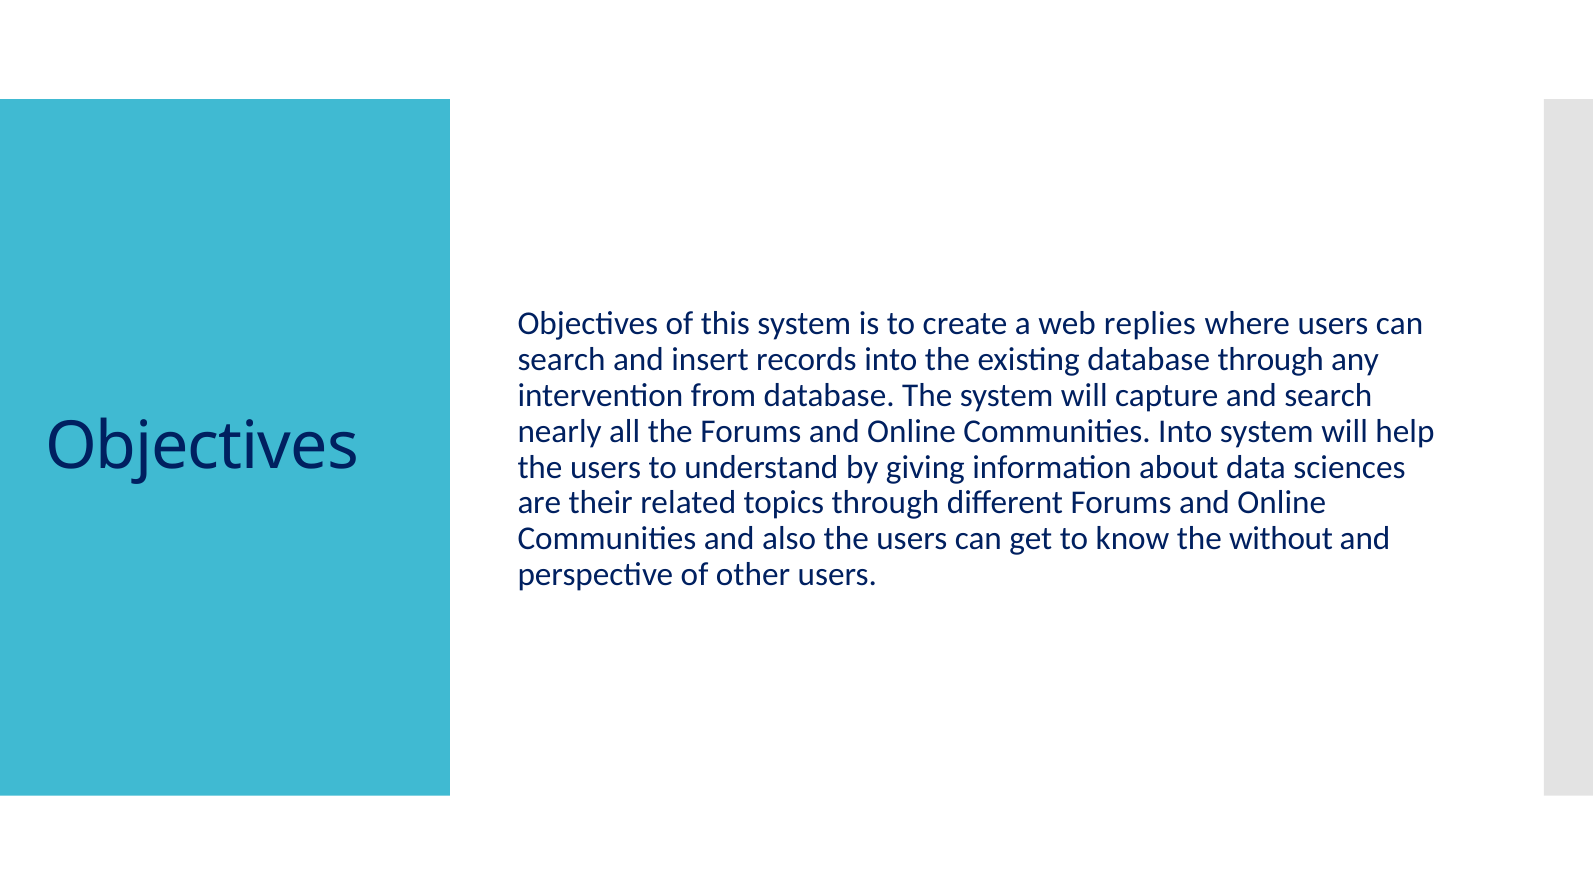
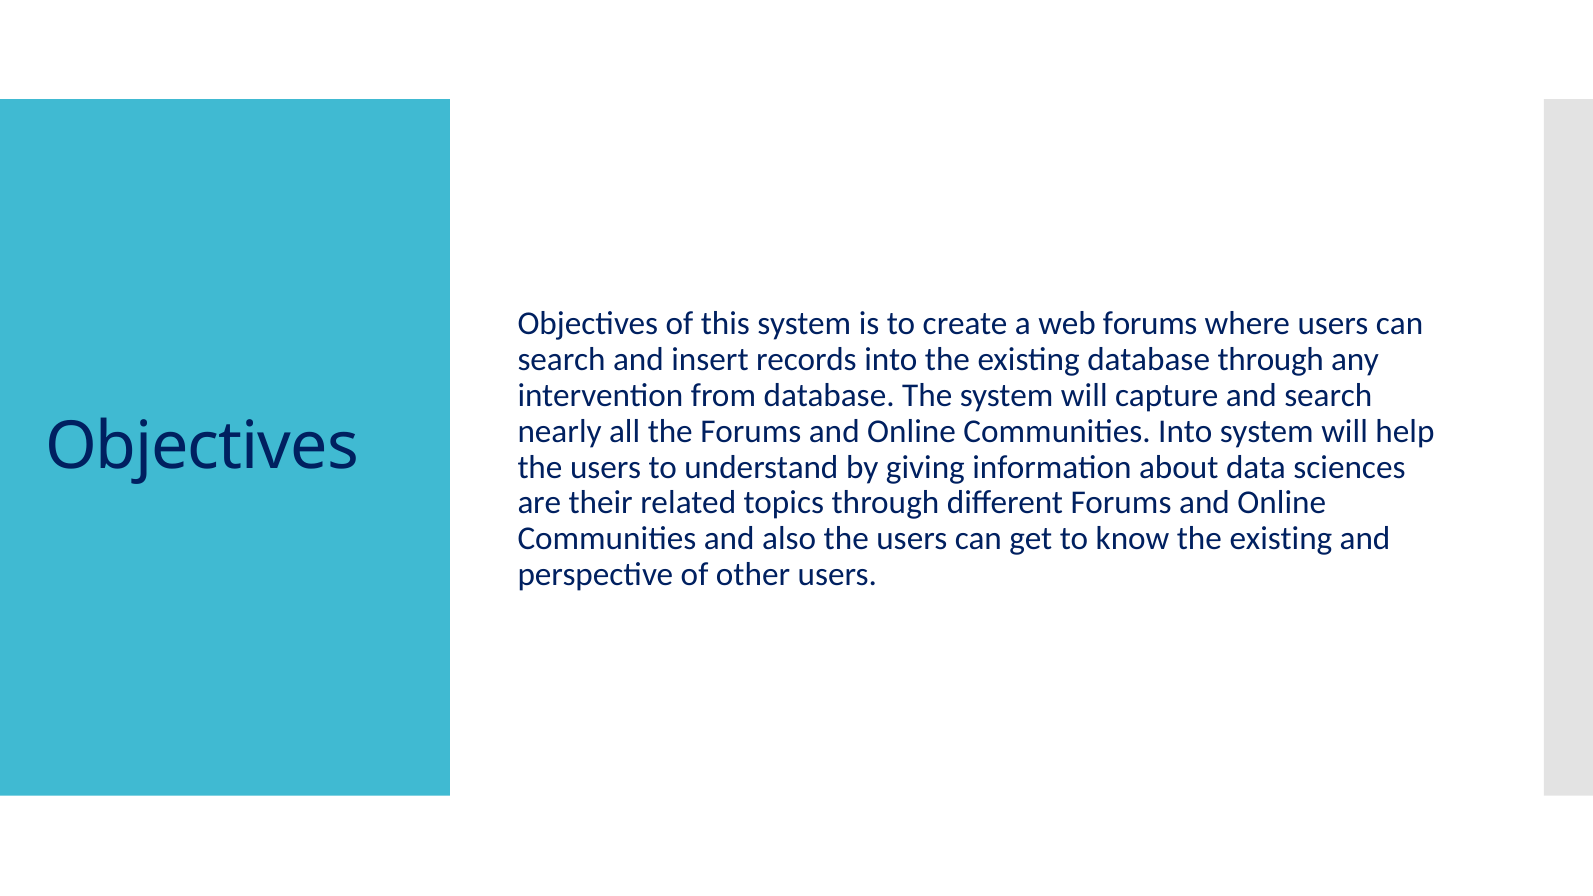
web replies: replies -> forums
know the without: without -> existing
